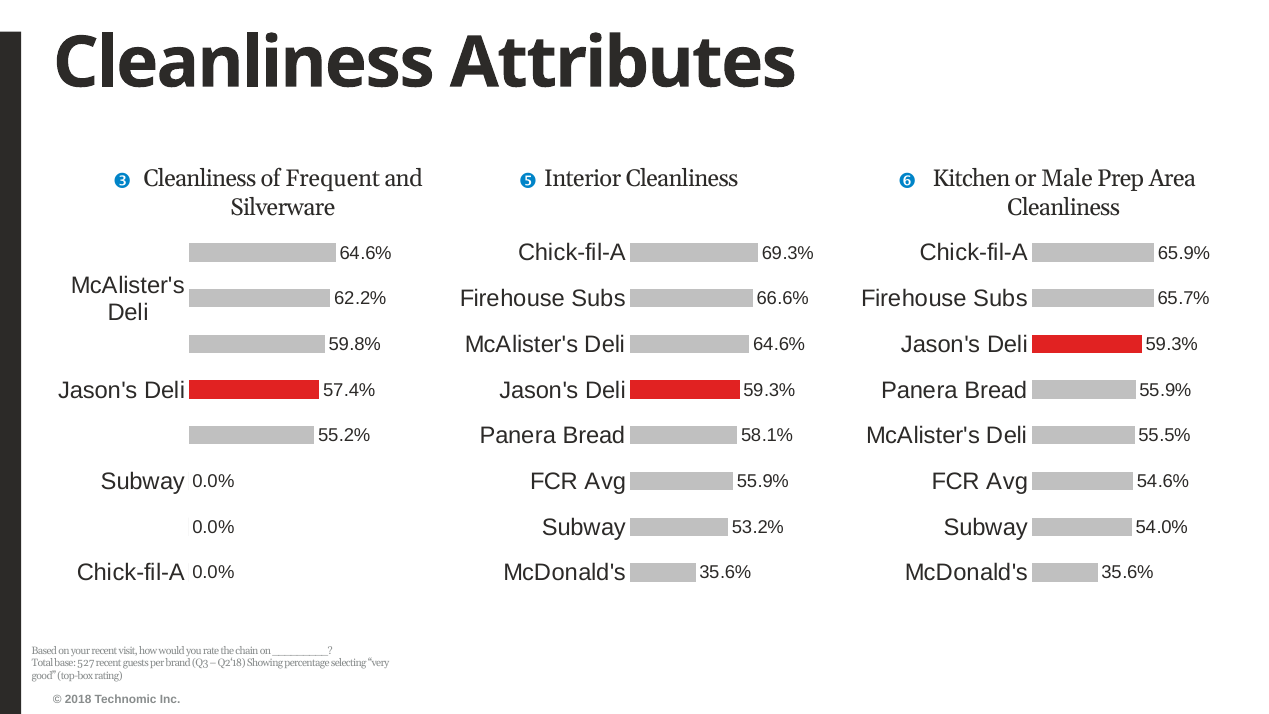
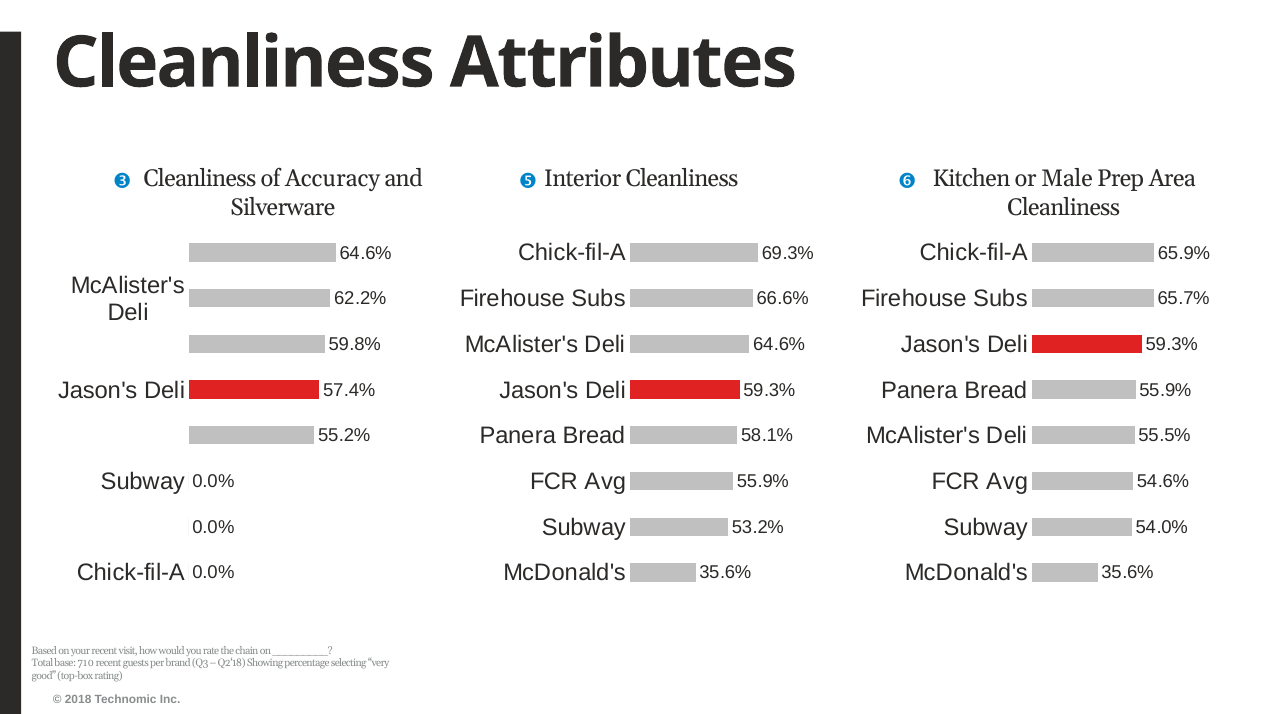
Frequent: Frequent -> Accuracy
527: 527 -> 710
